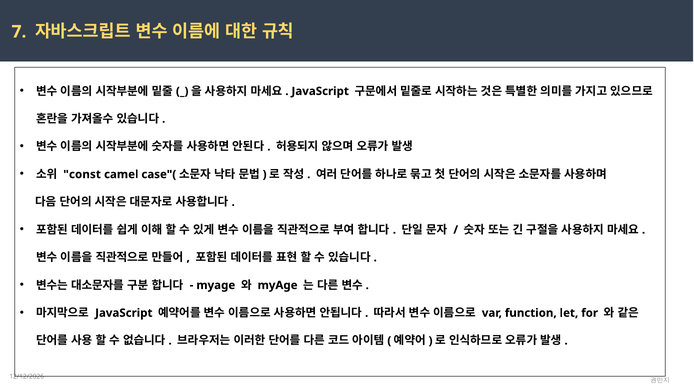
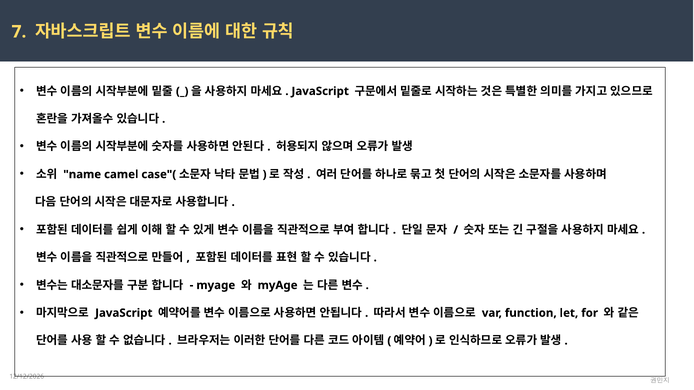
const: const -> name
